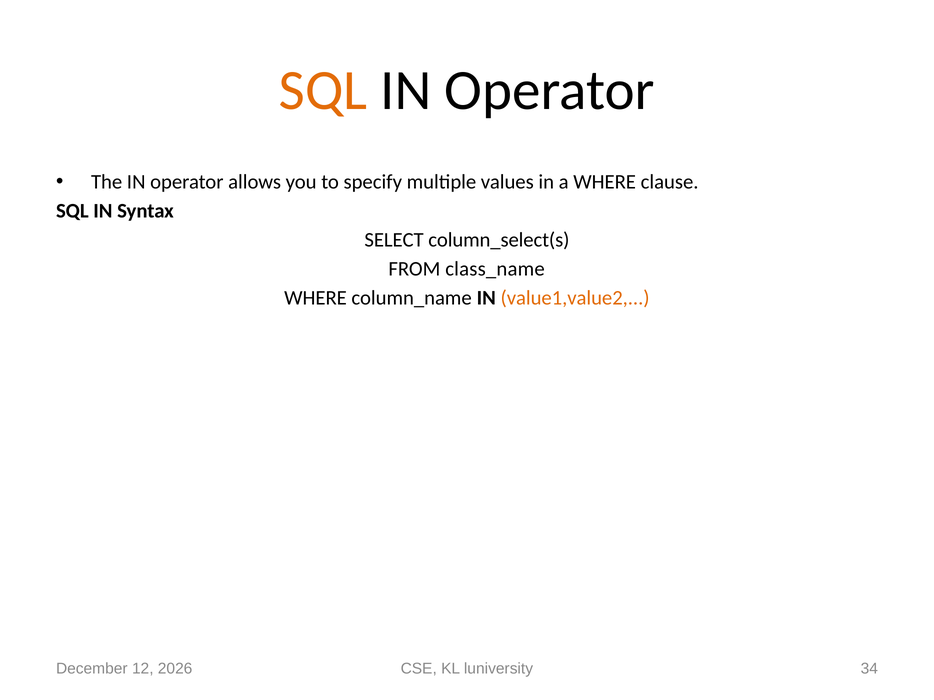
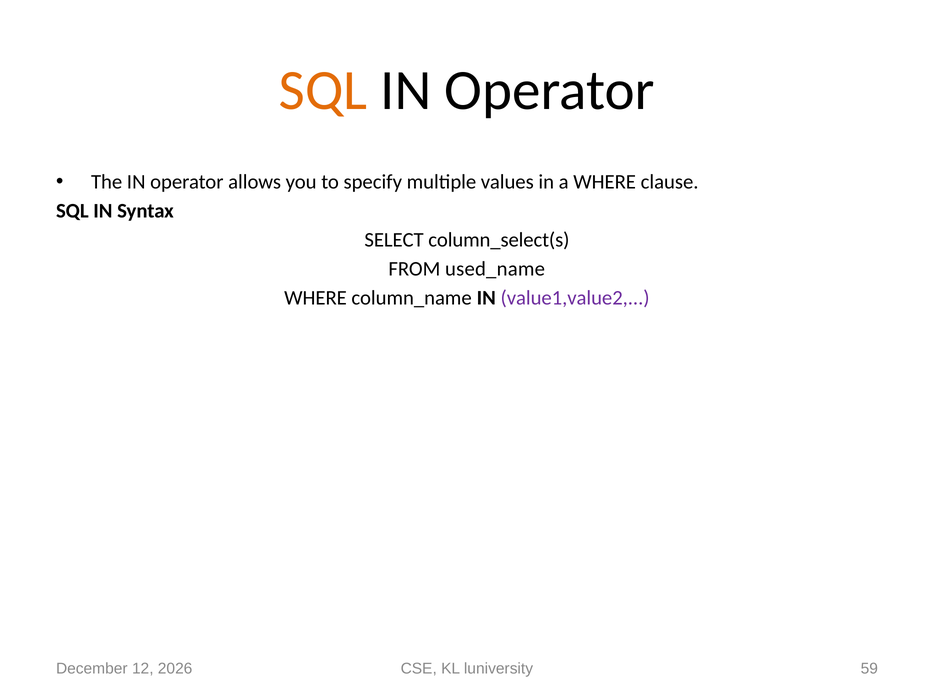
class_name: class_name -> used_name
value1,value2 colour: orange -> purple
34: 34 -> 59
